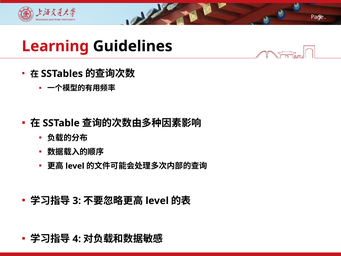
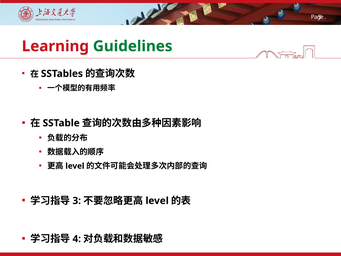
Guidelines colour: black -> green
